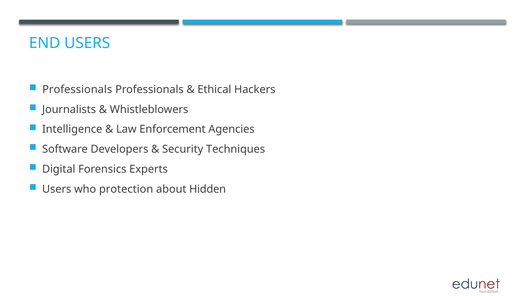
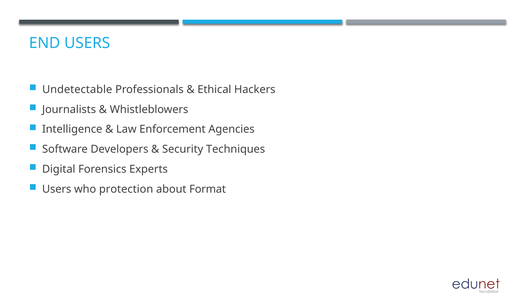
Professionals at (77, 89): Professionals -> Undetectable
Hidden: Hidden -> Format
